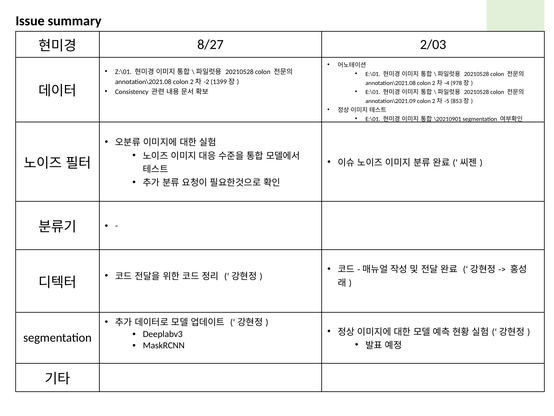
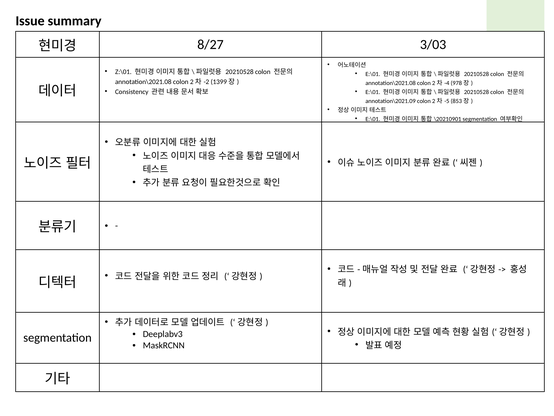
2/03: 2/03 -> 3/03
